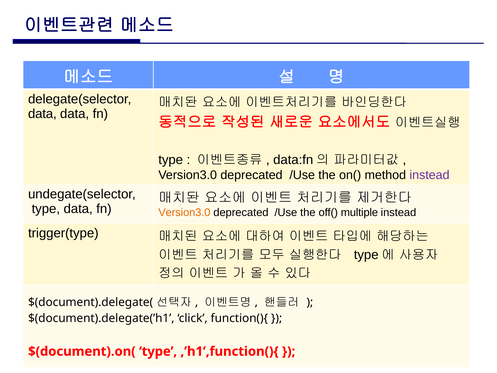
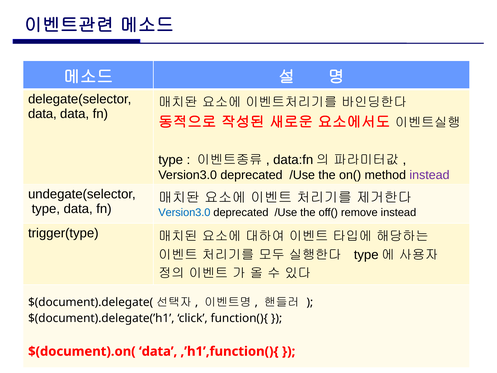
Version3.0 at (184, 212) colour: orange -> blue
multiple: multiple -> remove
$(document).on( type: type -> data
